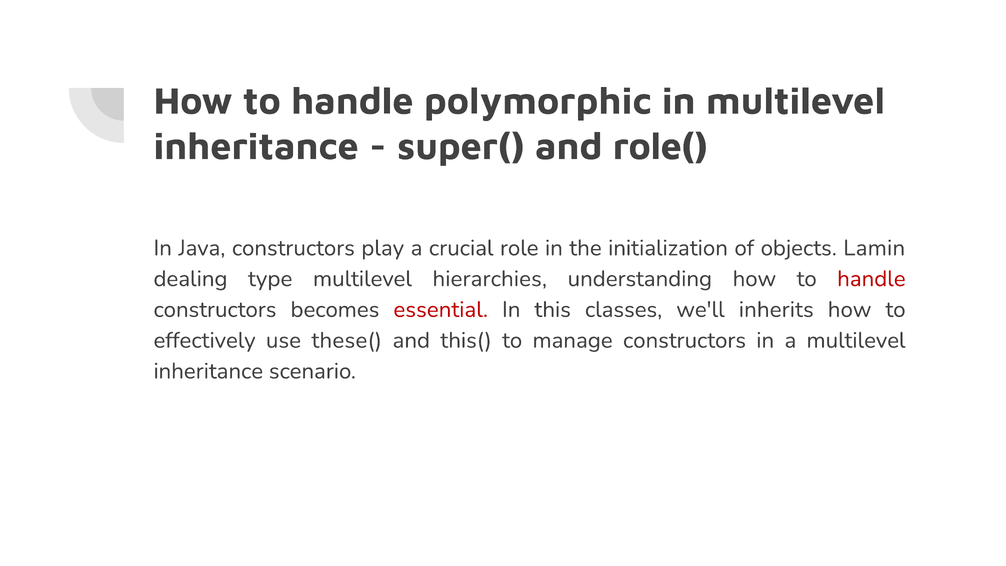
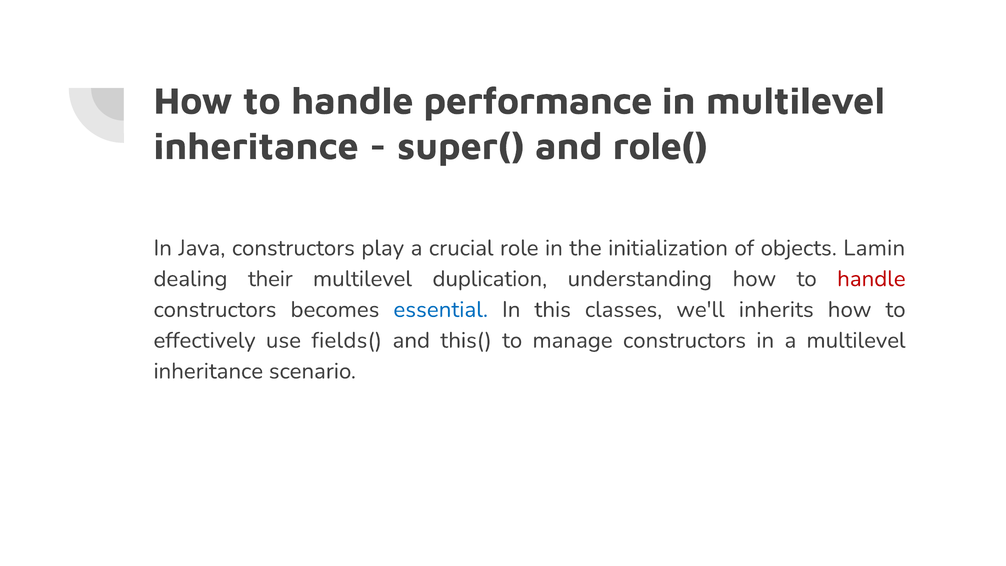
polymorphic: polymorphic -> performance
type: type -> their
hierarchies: hierarchies -> duplication
essential colour: red -> blue
these(: these( -> fields(
